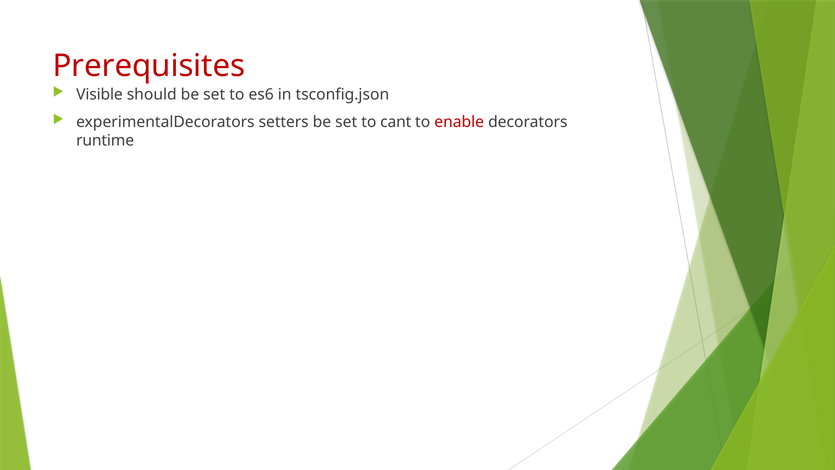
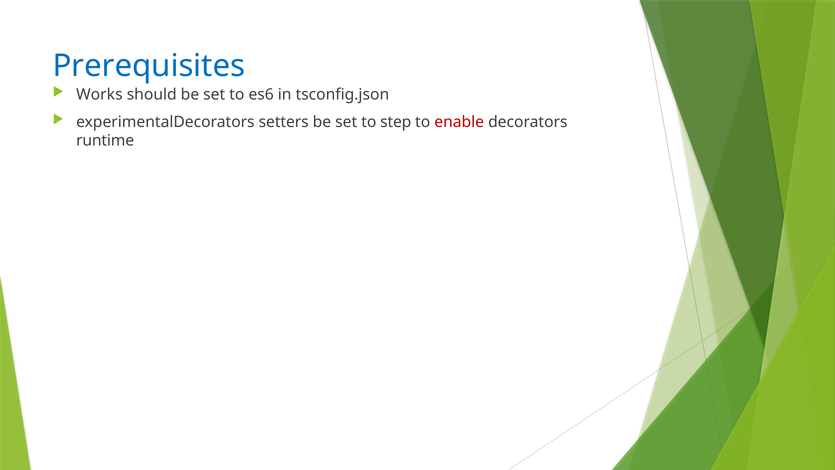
Prerequisites colour: red -> blue
Visible: Visible -> Works
cant: cant -> step
